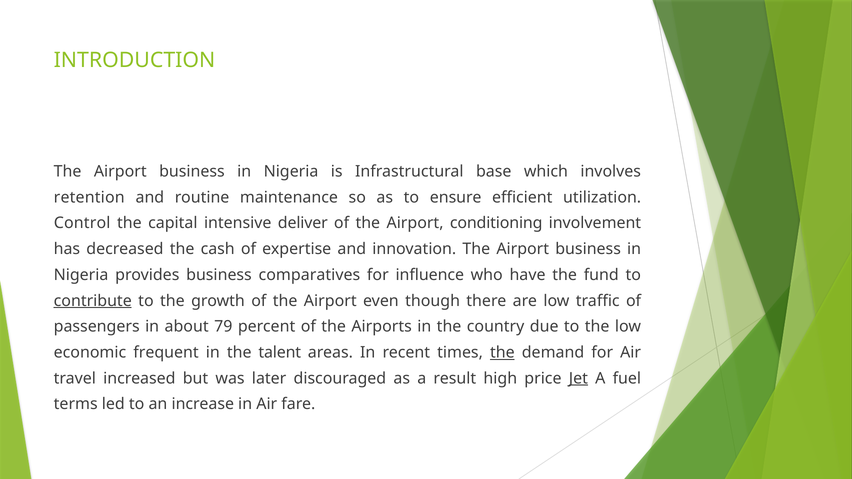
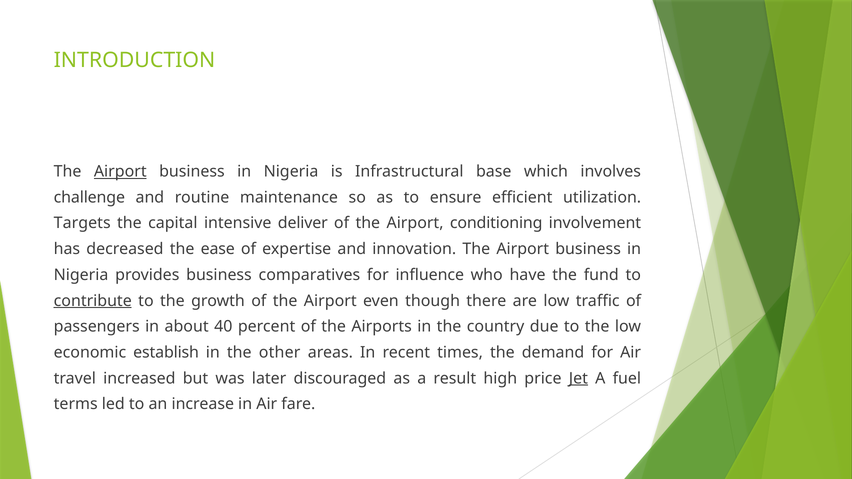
Airport at (120, 172) underline: none -> present
retention: retention -> challenge
Control: Control -> Targets
cash: cash -> ease
79: 79 -> 40
frequent: frequent -> establish
talent: talent -> other
the at (502, 353) underline: present -> none
